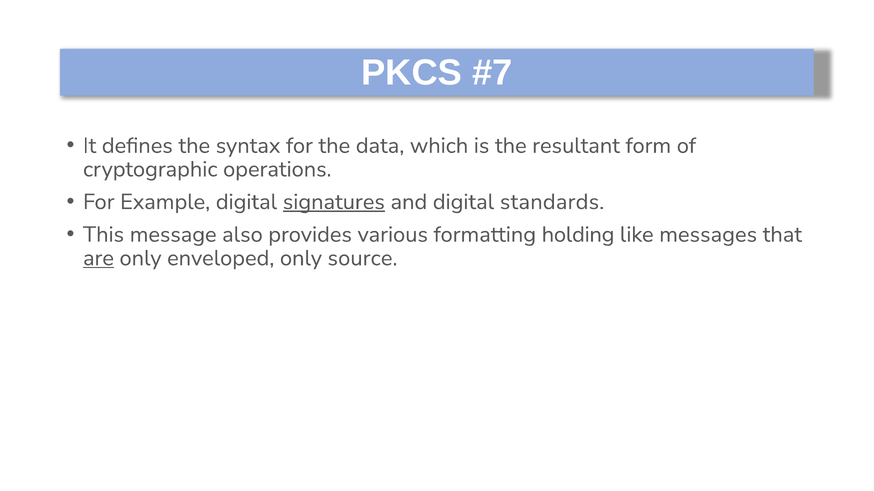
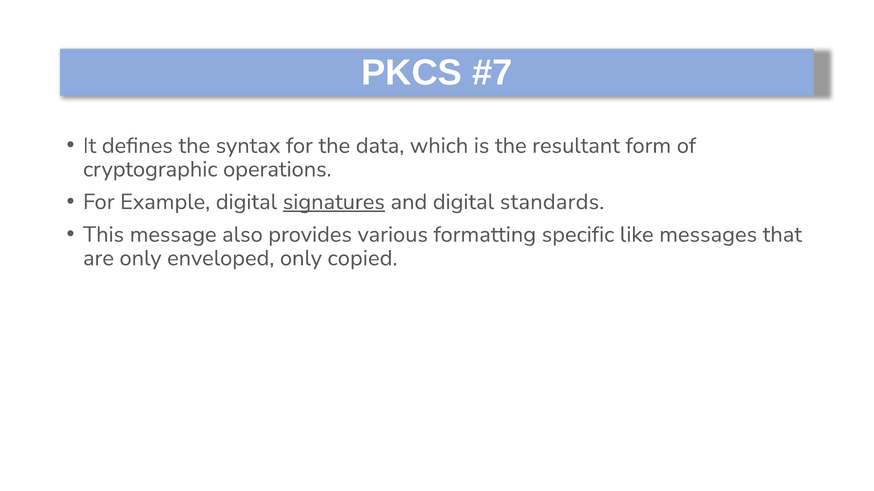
holding: holding -> specific
are underline: present -> none
source: source -> copied
